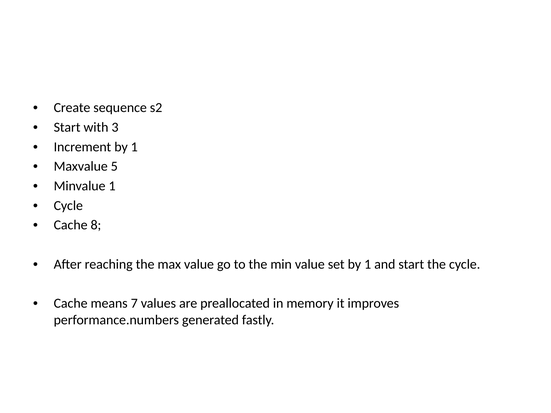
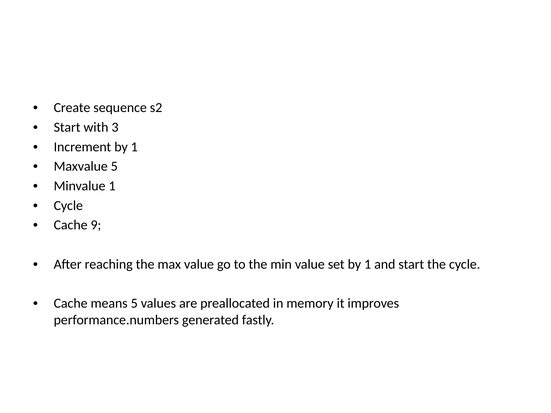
8: 8 -> 9
means 7: 7 -> 5
